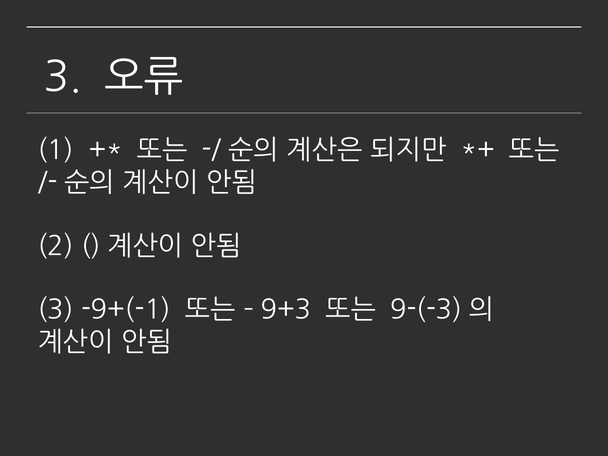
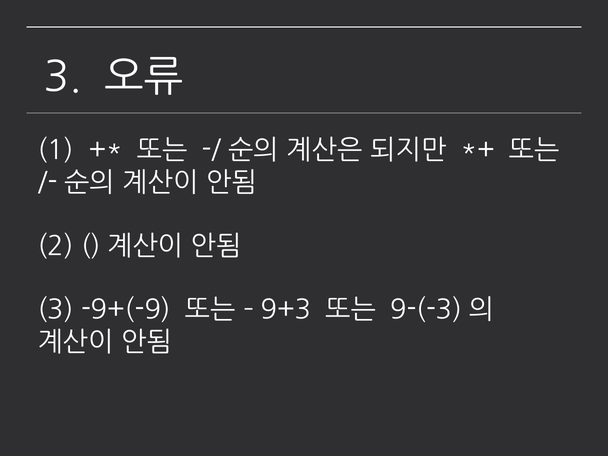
-9+(-1: -9+(-1 -> -9+(-9
